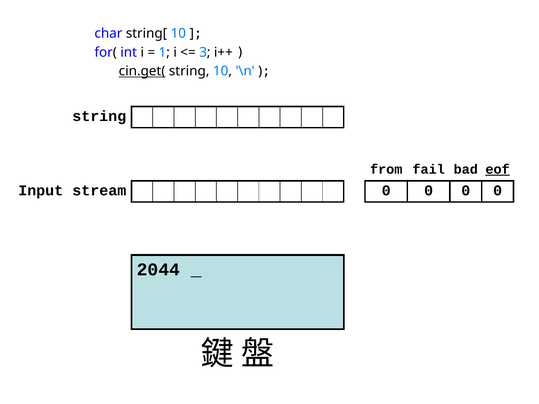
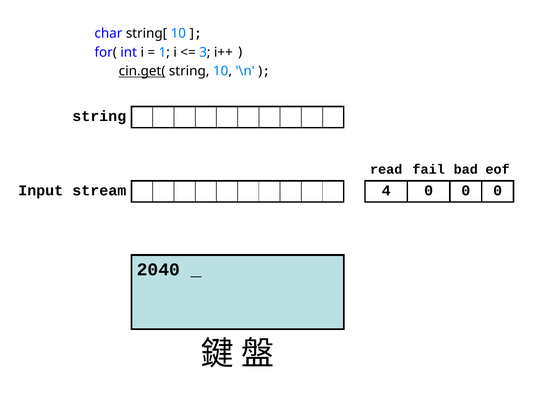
from: from -> read
eof underline: present -> none
stream 0: 0 -> 4
2044: 2044 -> 2040
